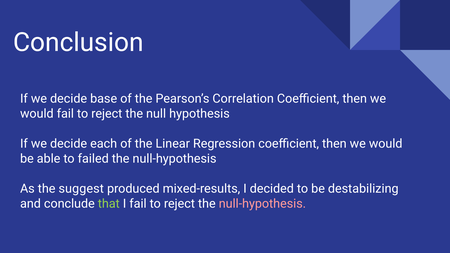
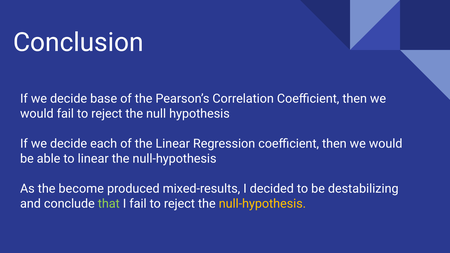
to failed: failed -> linear
suggest: suggest -> become
null-hypothesis at (262, 204) colour: pink -> yellow
